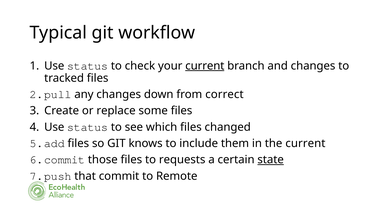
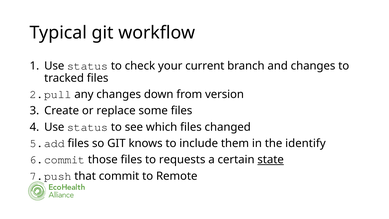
current at (205, 66) underline: present -> none
correct: correct -> version
the current: current -> identify
